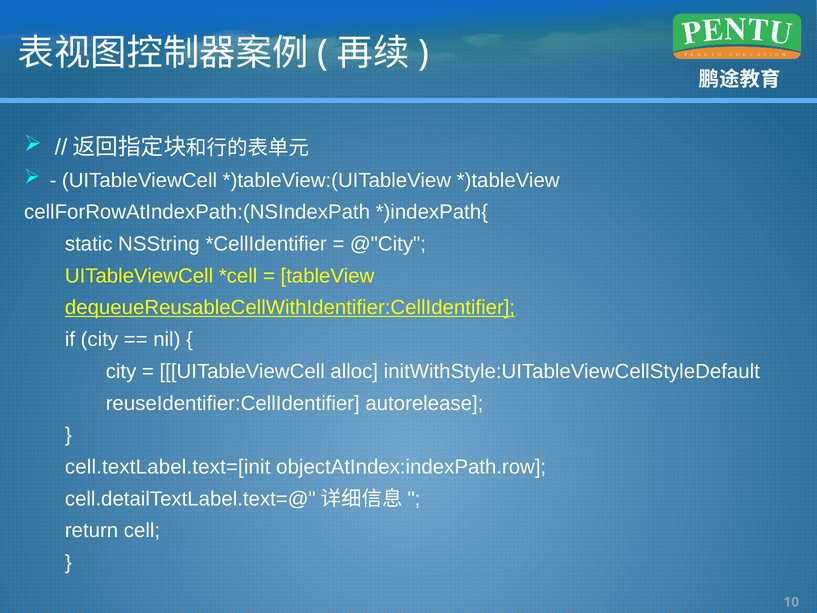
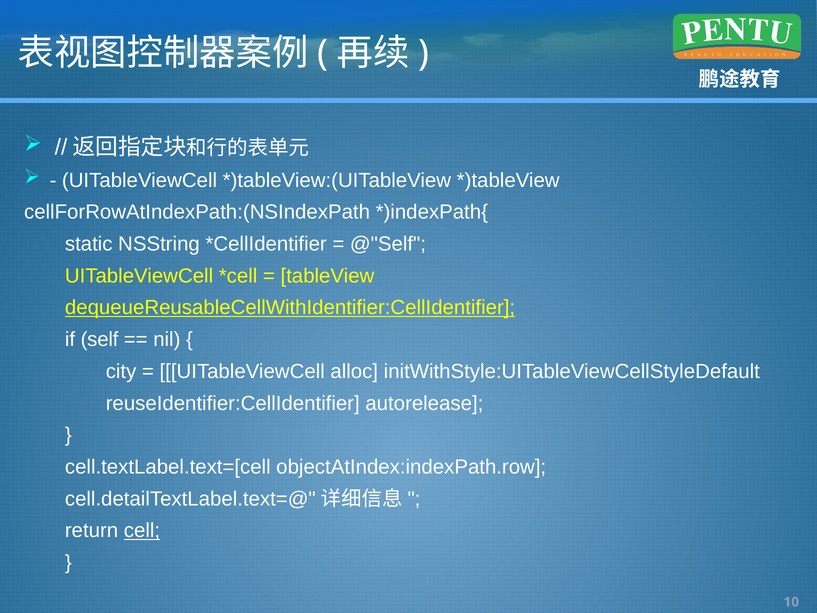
@"City: @"City -> @"Self
if city: city -> self
cell.textLabel.text=[init: cell.textLabel.text=[init -> cell.textLabel.text=[cell
cell underline: none -> present
